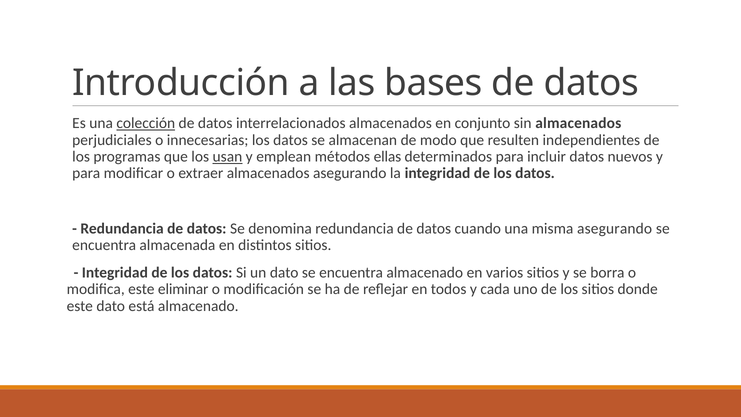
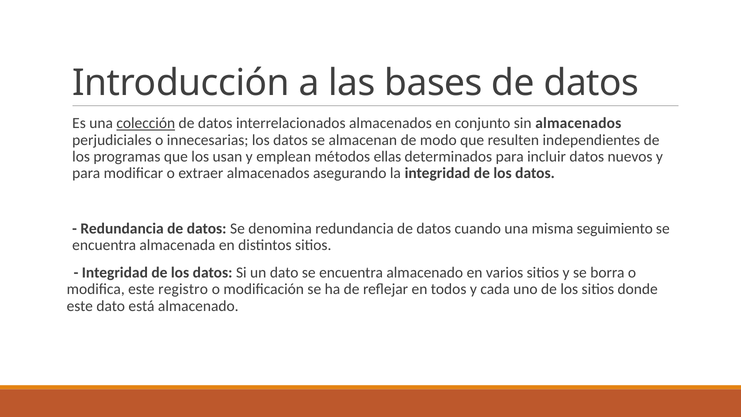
usan underline: present -> none
misma asegurando: asegurando -> seguimiento
eliminar: eliminar -> registro
